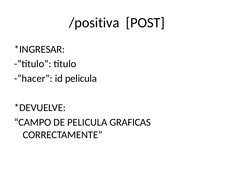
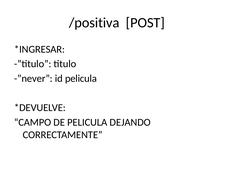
-”hacer: -”hacer -> -”never
GRAFICAS: GRAFICAS -> DEJANDO
